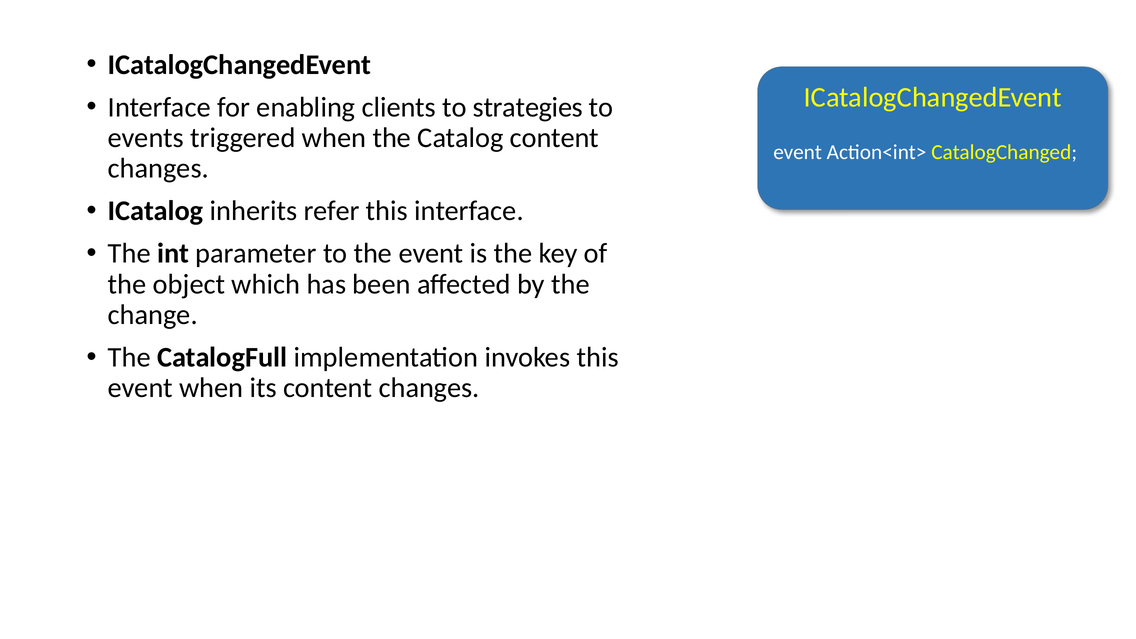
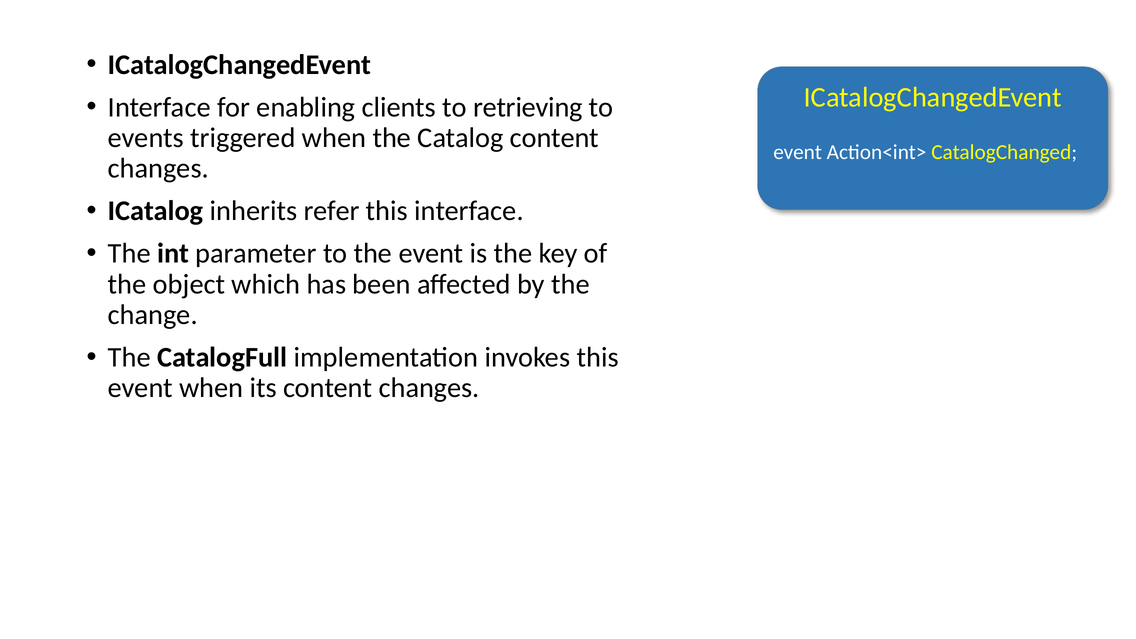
strategies: strategies -> retrieving
